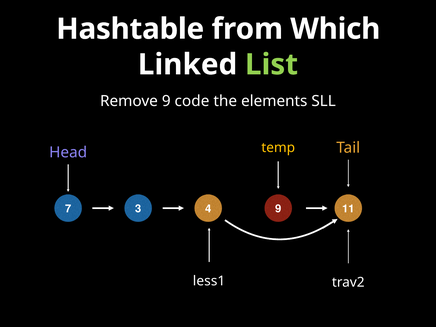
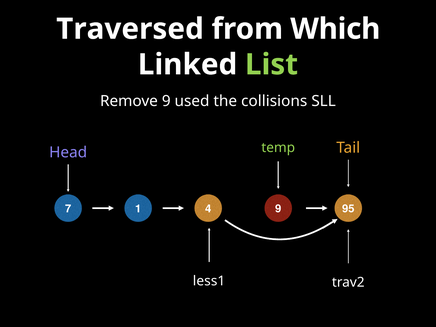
Hashtable: Hashtable -> Traversed
code: code -> used
elements: elements -> collisions
temp colour: yellow -> light green
3: 3 -> 1
11: 11 -> 95
